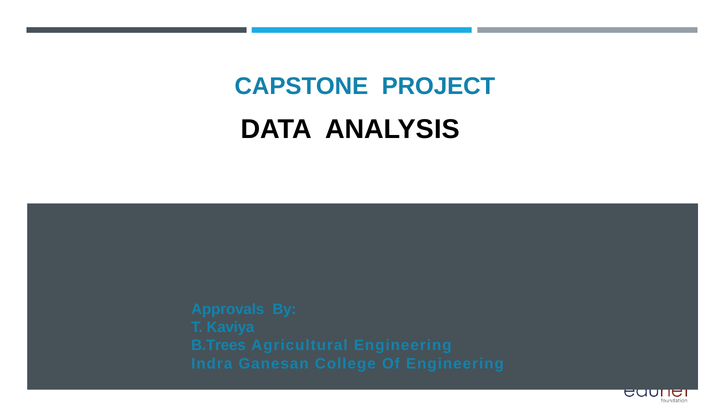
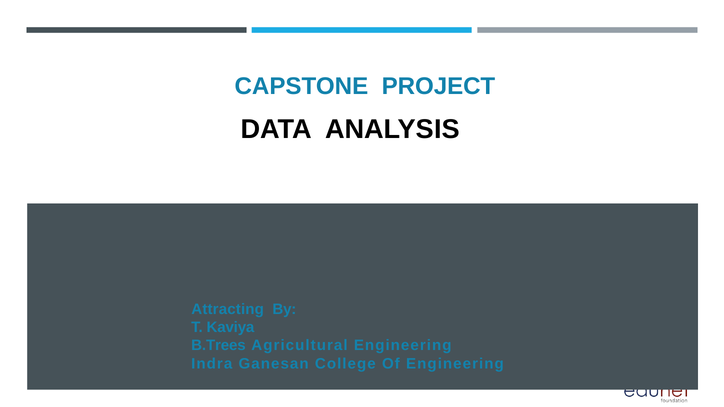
Approvals: Approvals -> Attracting
